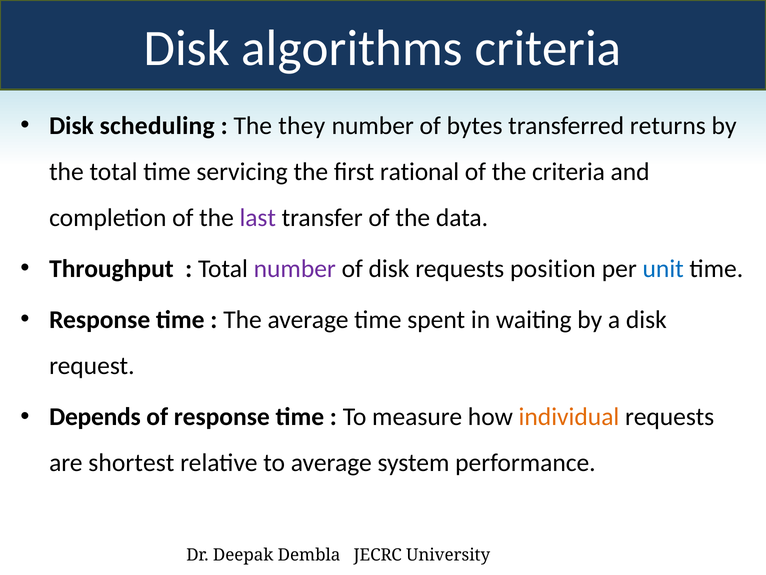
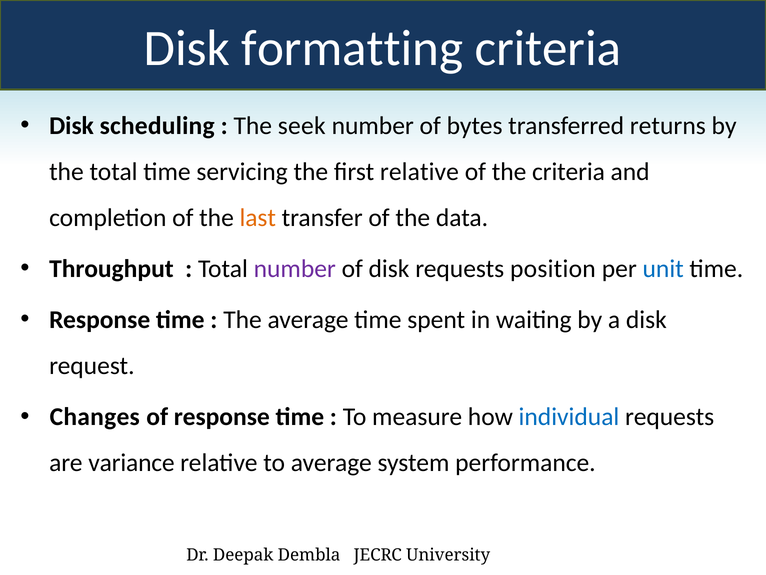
algorithms: algorithms -> formatting
they: they -> seek
first rational: rational -> relative
last colour: purple -> orange
Depends: Depends -> Changes
individual colour: orange -> blue
shortest: shortest -> variance
